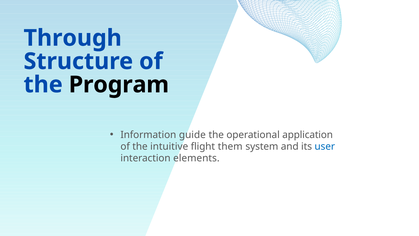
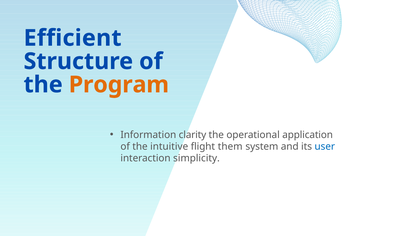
Through: Through -> Efficient
Program colour: black -> orange
guide: guide -> clarity
elements: elements -> simplicity
